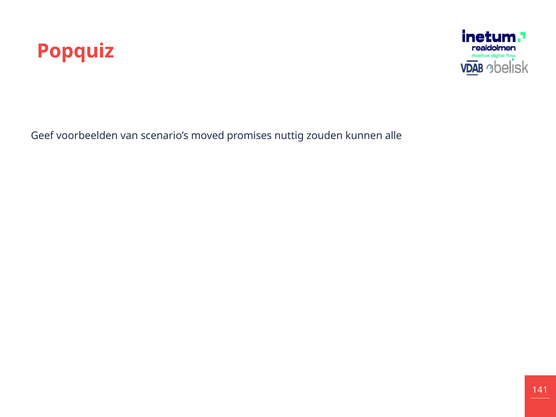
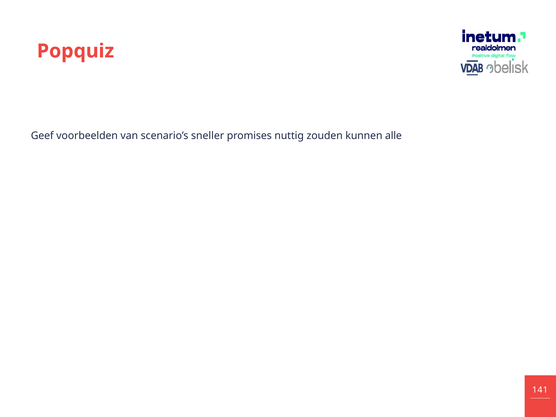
moved: moved -> sneller
